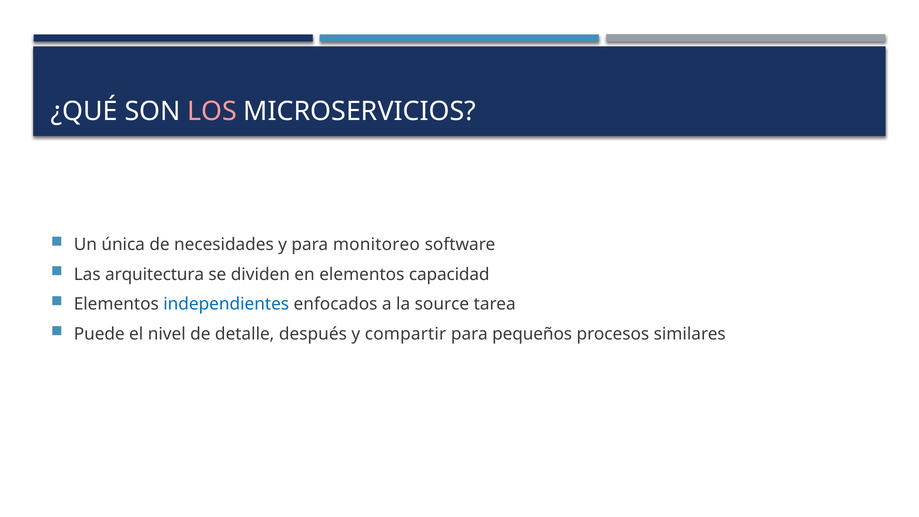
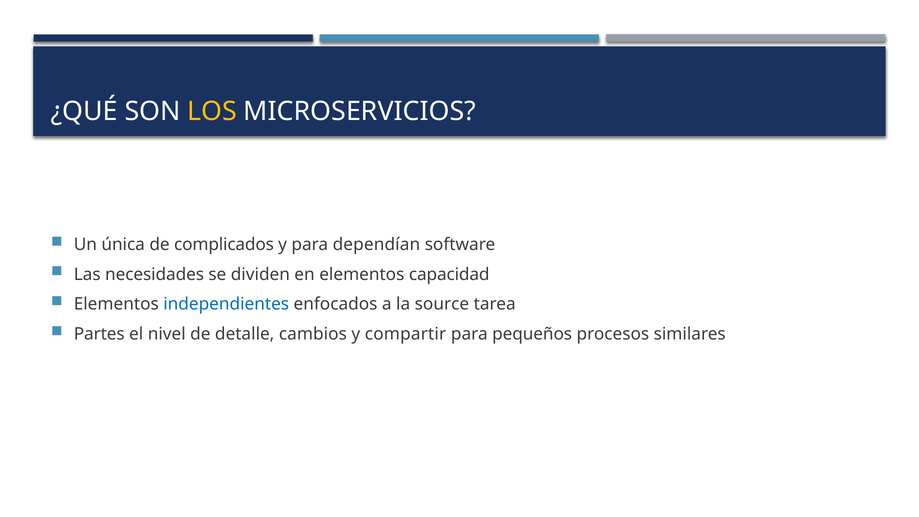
LOS colour: pink -> yellow
necesidades: necesidades -> complicados
monitoreo: monitoreo -> dependían
arquitectura: arquitectura -> necesidades
Puede: Puede -> Partes
después: después -> cambios
